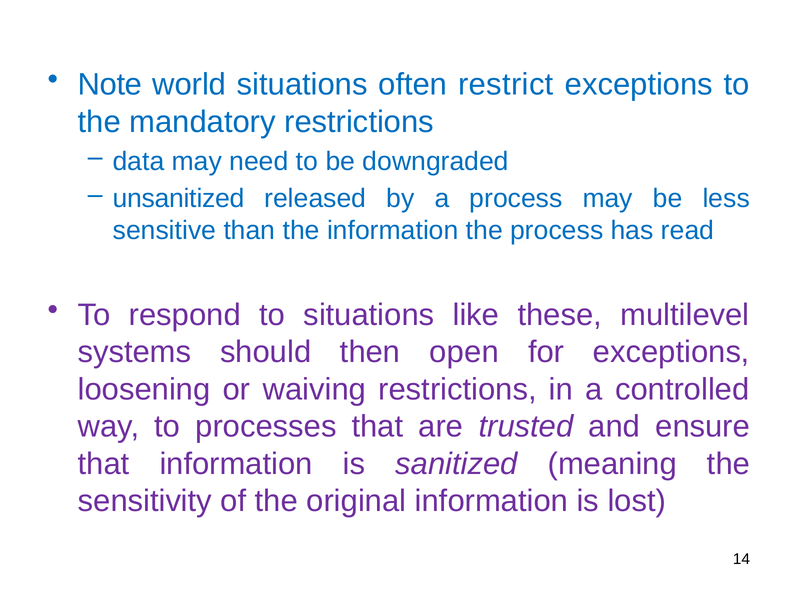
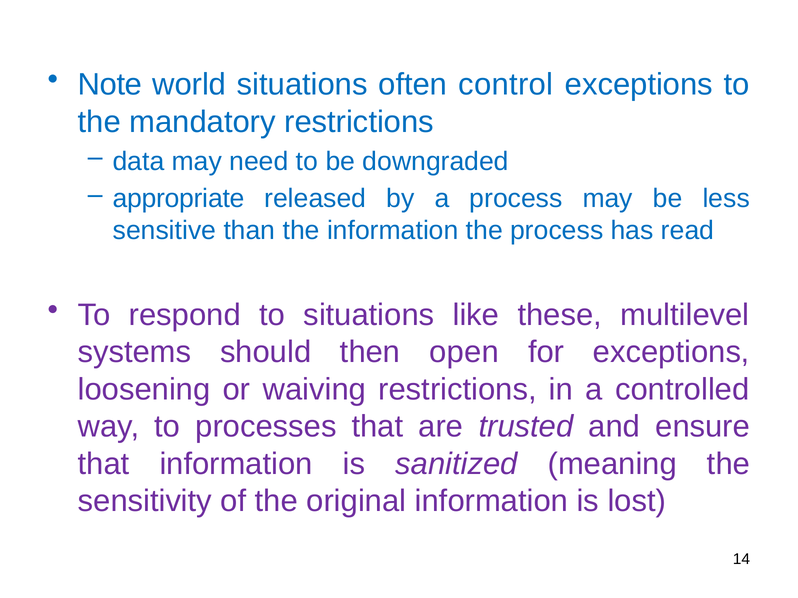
restrict: restrict -> control
unsanitized: unsanitized -> appropriate
